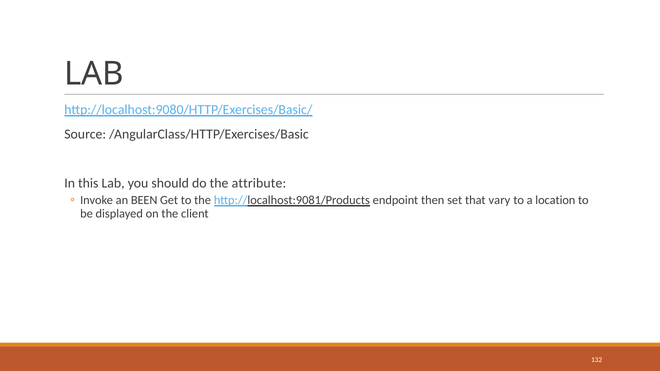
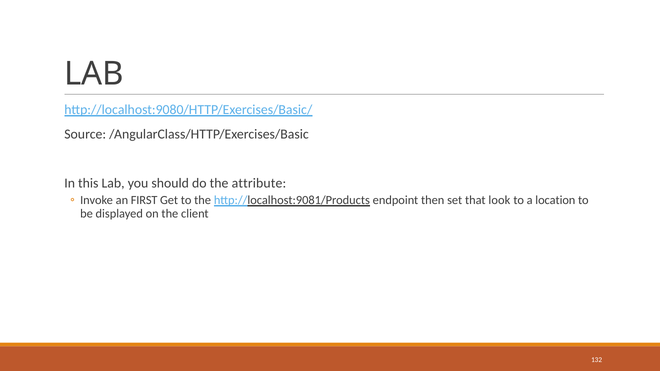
BEEN: BEEN -> FIRST
vary: vary -> look
